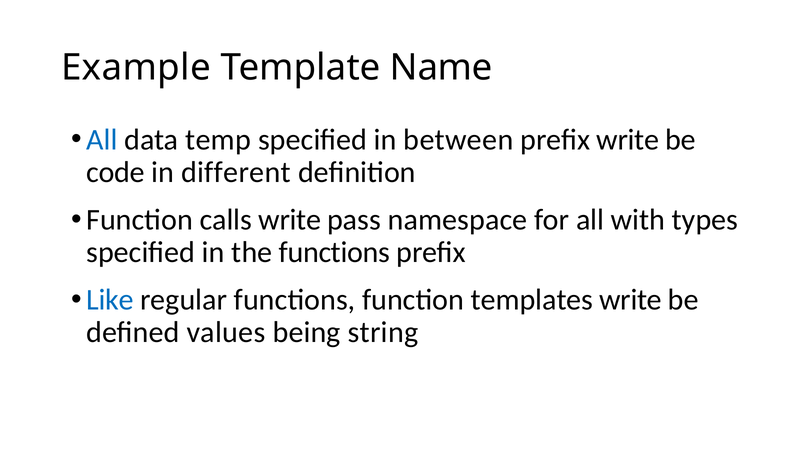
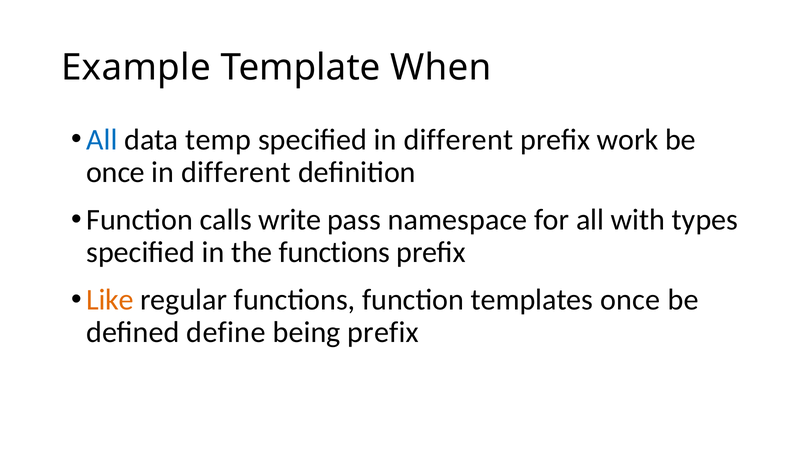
Name: Name -> When
specified in between: between -> different
prefix write: write -> work
code at (116, 172): code -> once
Like colour: blue -> orange
templates write: write -> once
values: values -> define
being string: string -> prefix
